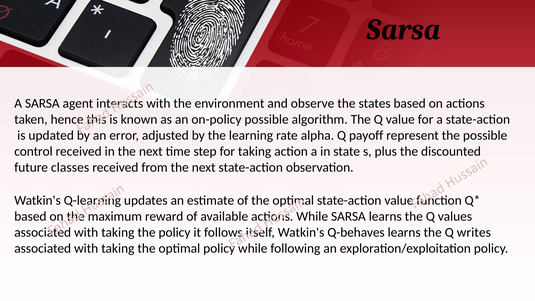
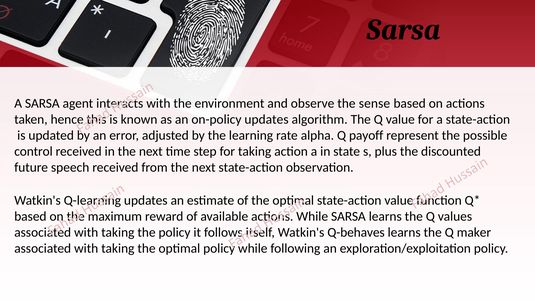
states: states -> sense
on-policy possible: possible -> updates
classes: classes -> speech
writes: writes -> maker
